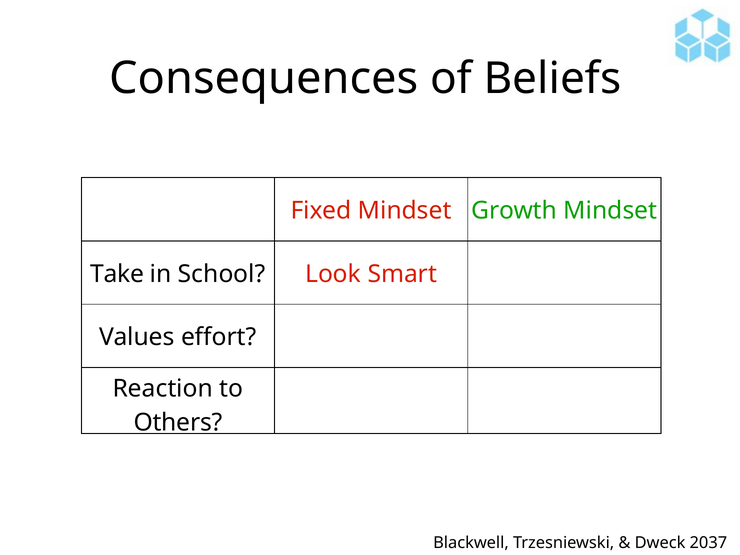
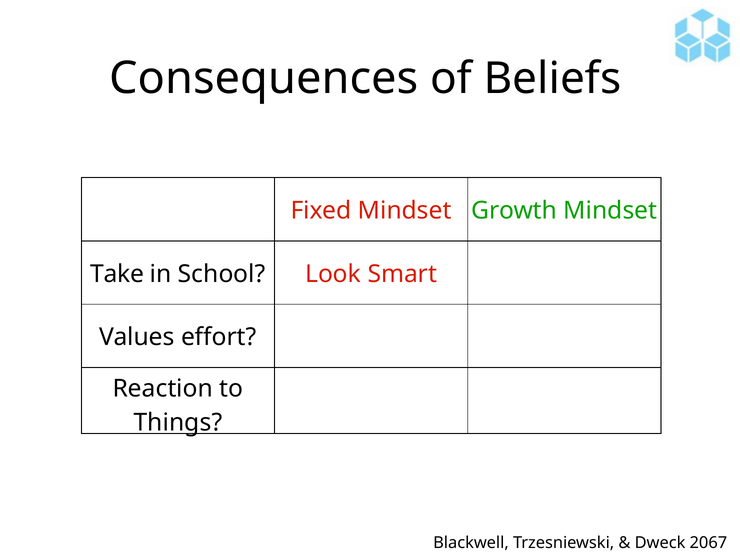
Others: Others -> Things
2037: 2037 -> 2067
